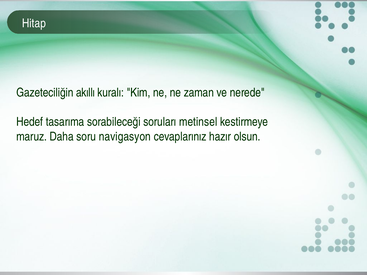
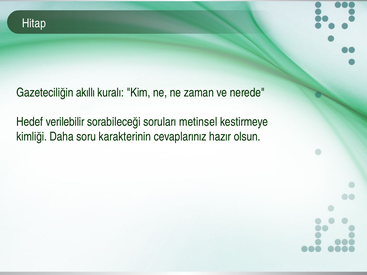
tasarıma: tasarıma -> verilebilir
maruz: maruz -> kimliği
navigasyon: navigasyon -> karakterinin
